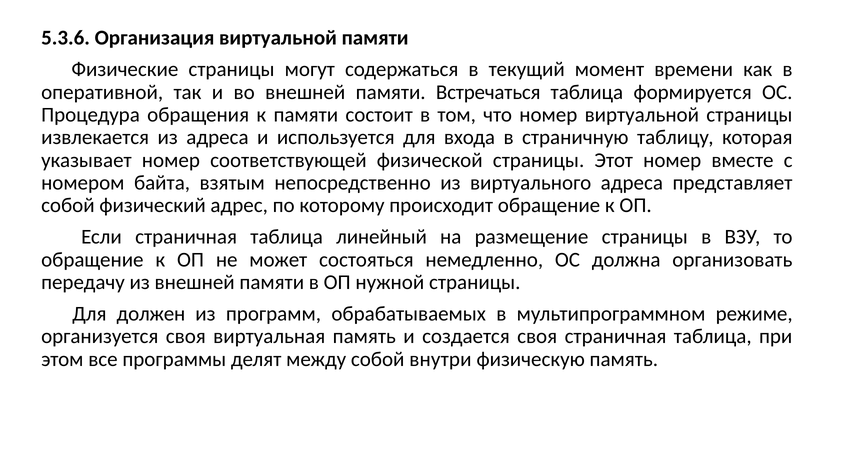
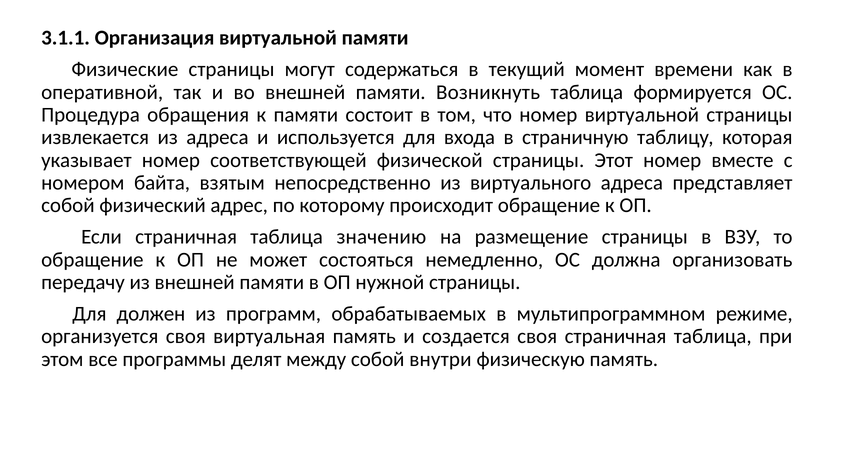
5.3.6: 5.3.6 -> 3.1.1
Встречаться: Встречаться -> Возникнуть
линейный: линейный -> значению
